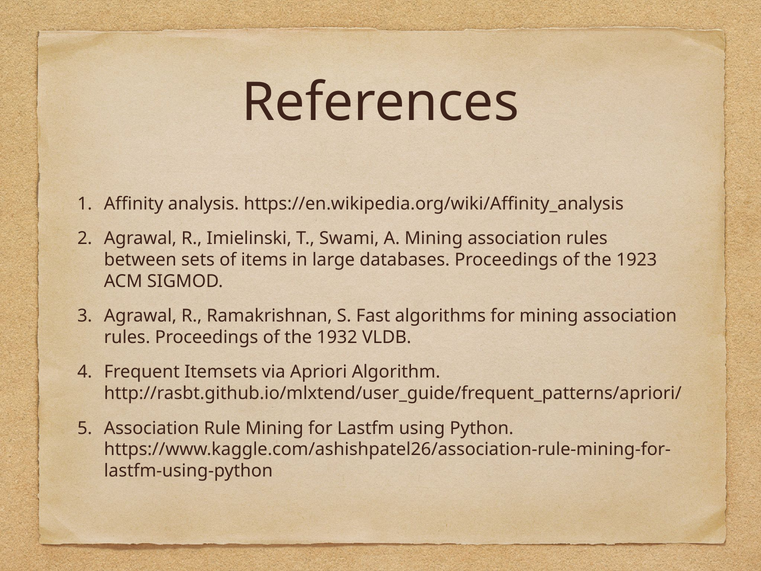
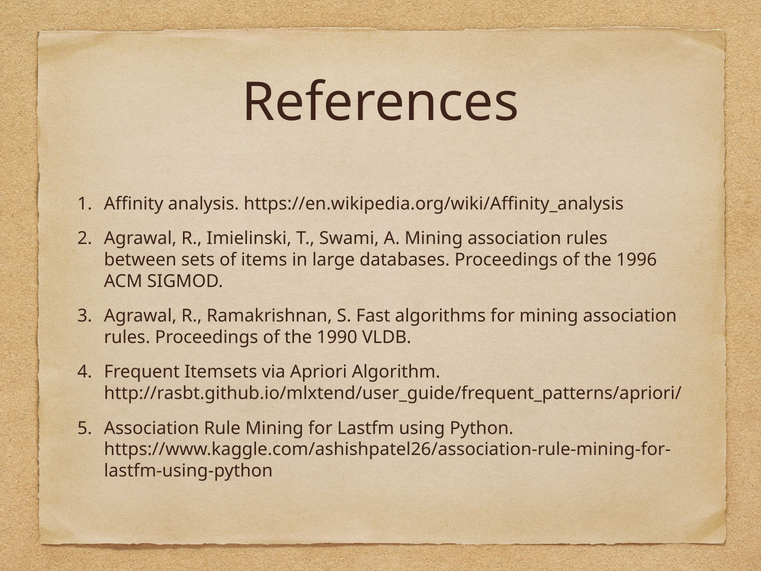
1923: 1923 -> 1996
1932: 1932 -> 1990
